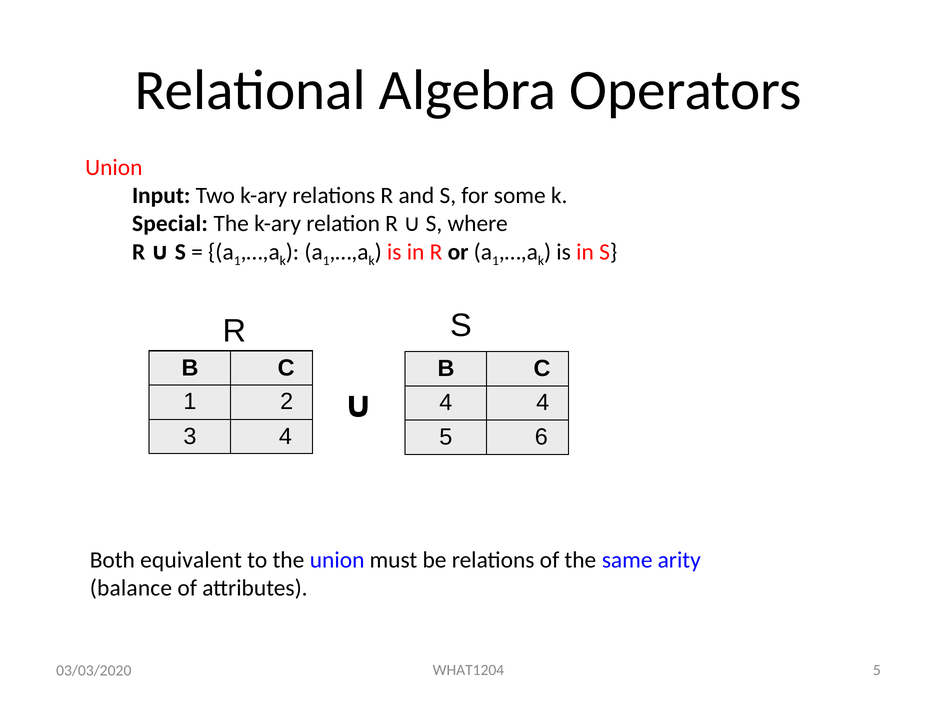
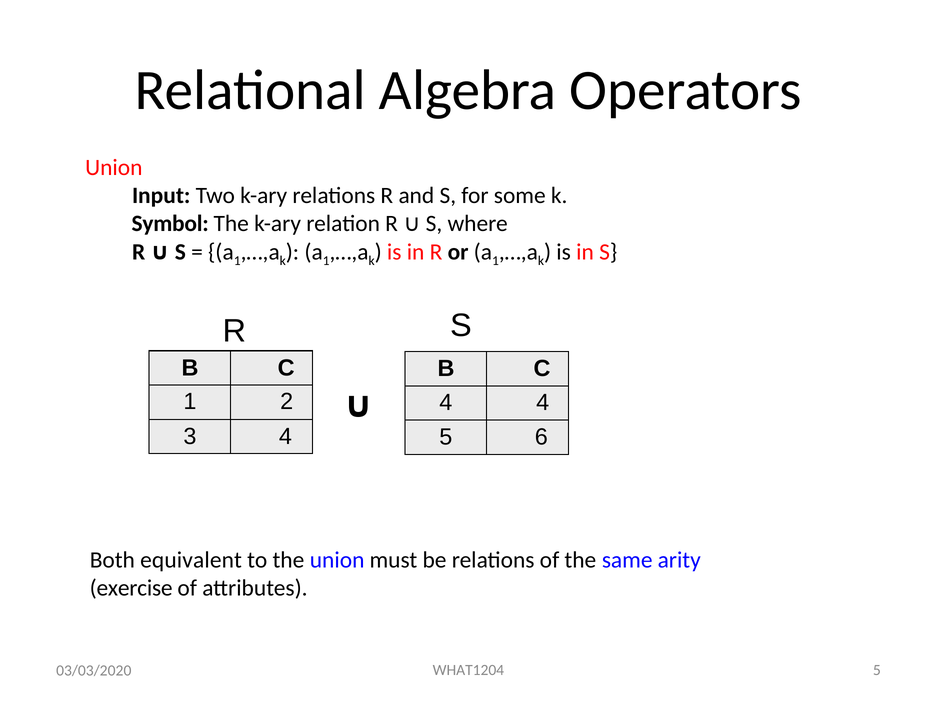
Special: Special -> Symbol
balance: balance -> exercise
